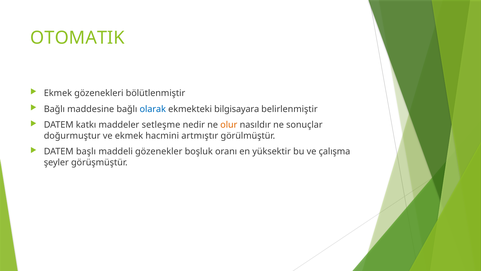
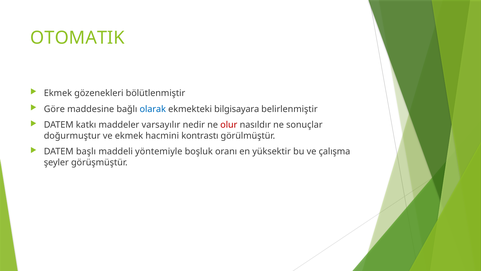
Bağlı at (54, 109): Bağlı -> Göre
setleşme: setleşme -> varsayılır
olur colour: orange -> red
artmıştır: artmıştır -> kontrastı
gözenekler: gözenekler -> yöntemiyle
